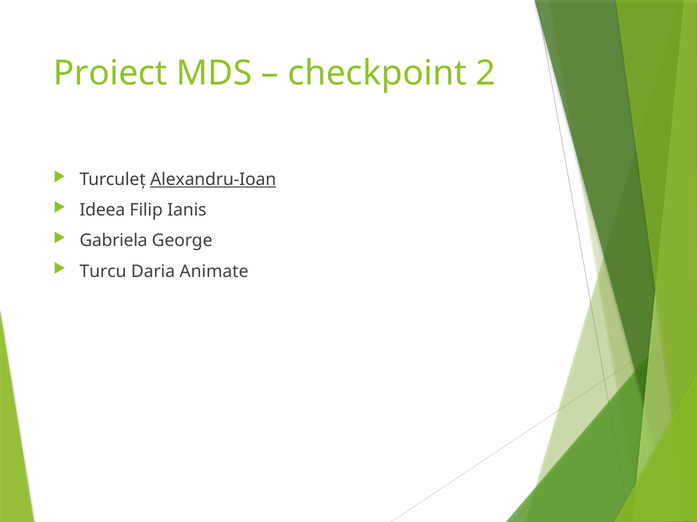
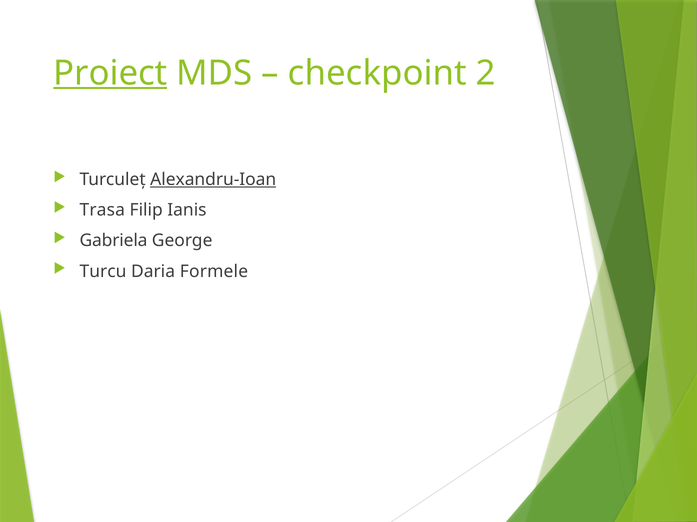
Proiect underline: none -> present
Ideea: Ideea -> Trasa
Animate: Animate -> Formele
